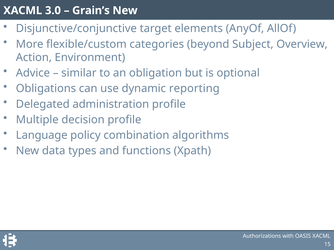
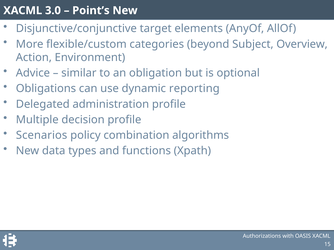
Grain’s: Grain’s -> Point’s
Language: Language -> Scenarios
